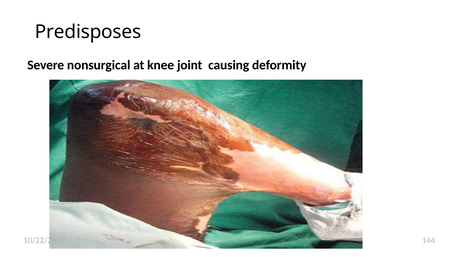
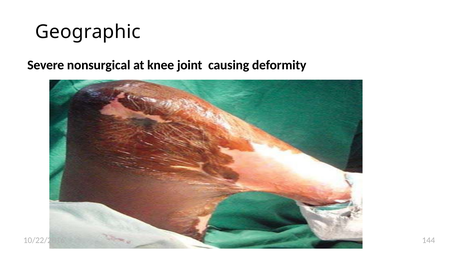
Predisposes: Predisposes -> Geographic
